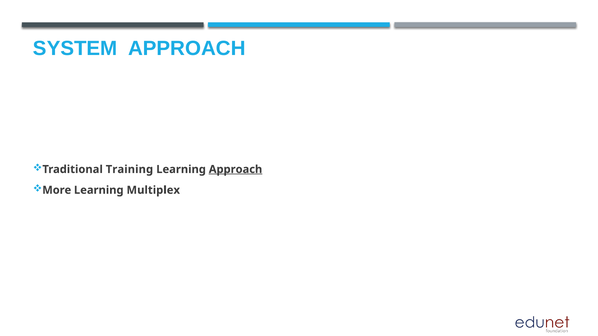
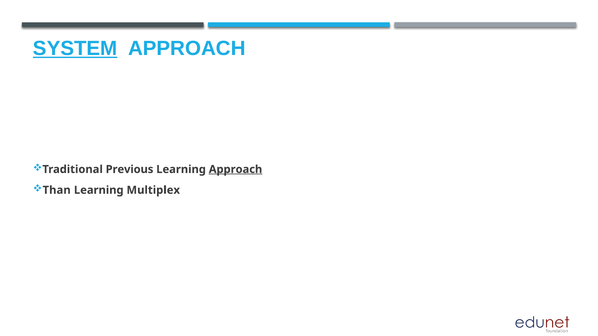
SYSTEM underline: none -> present
Training: Training -> Previous
More: More -> Than
